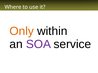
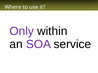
Only colour: orange -> purple
